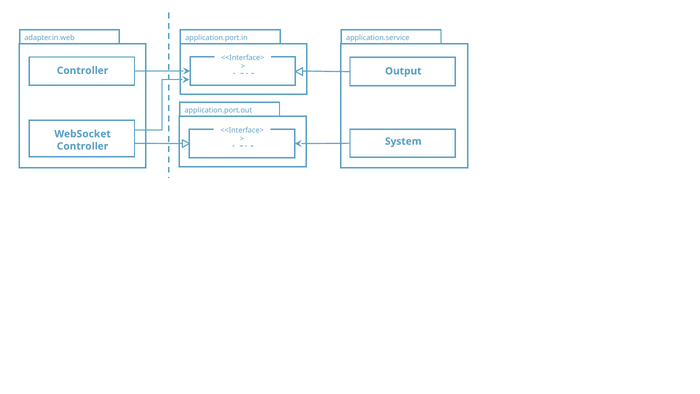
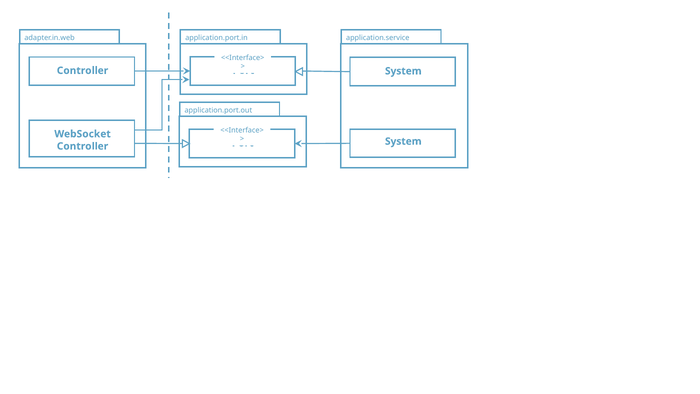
Output at (403, 71): Output -> System
